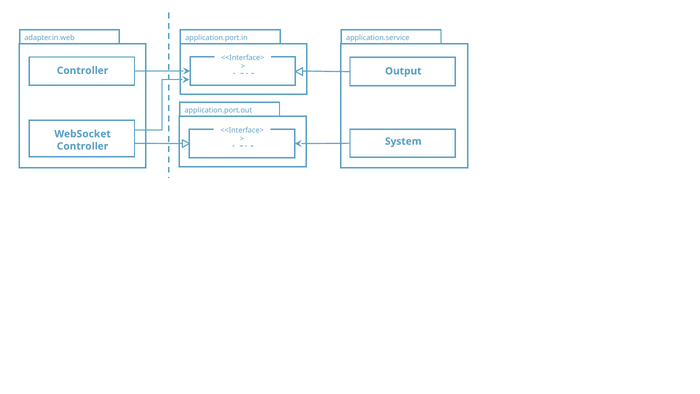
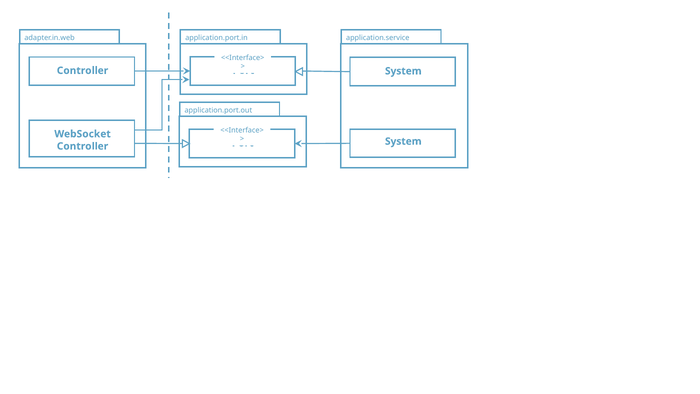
Output at (403, 71): Output -> System
